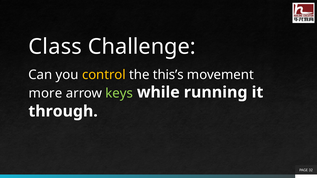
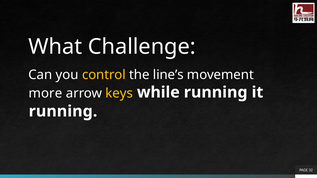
Class: Class -> What
this’s: this’s -> line’s
keys colour: light green -> yellow
through at (63, 111): through -> running
